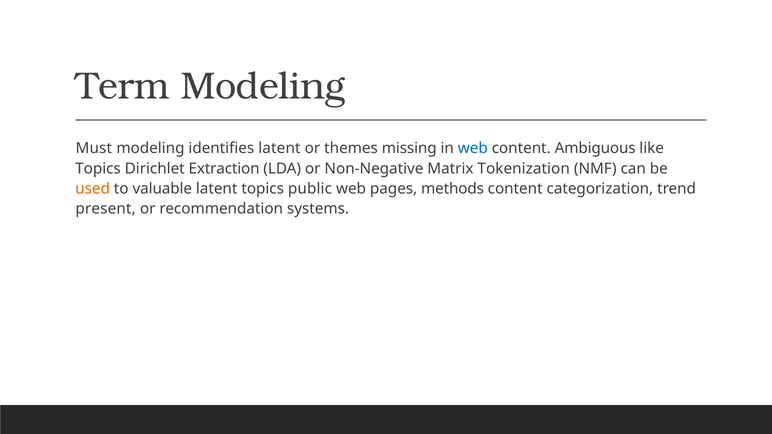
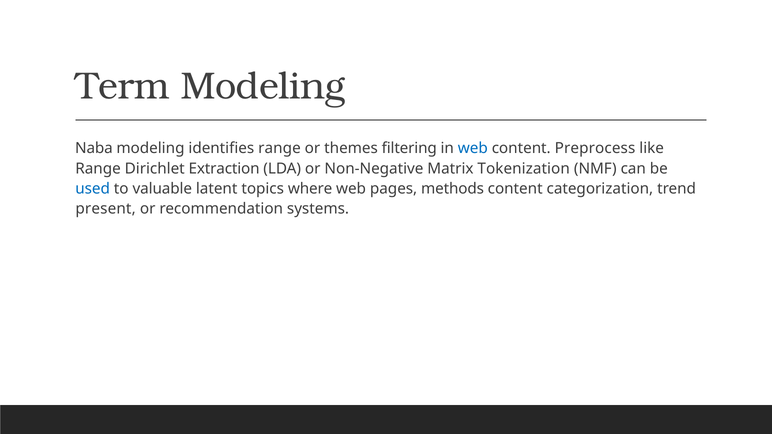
Must: Must -> Naba
identifies latent: latent -> range
missing: missing -> filtering
Ambiguous: Ambiguous -> Preprocess
Topics at (98, 169): Topics -> Range
used colour: orange -> blue
public: public -> where
